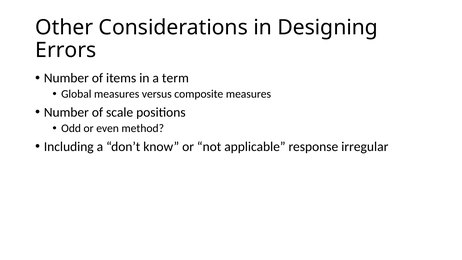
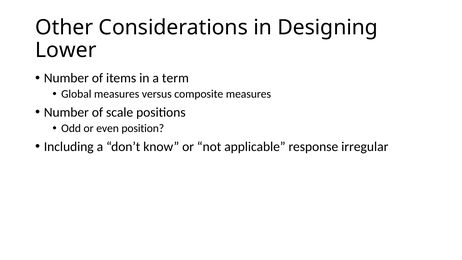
Errors: Errors -> Lower
method: method -> position
